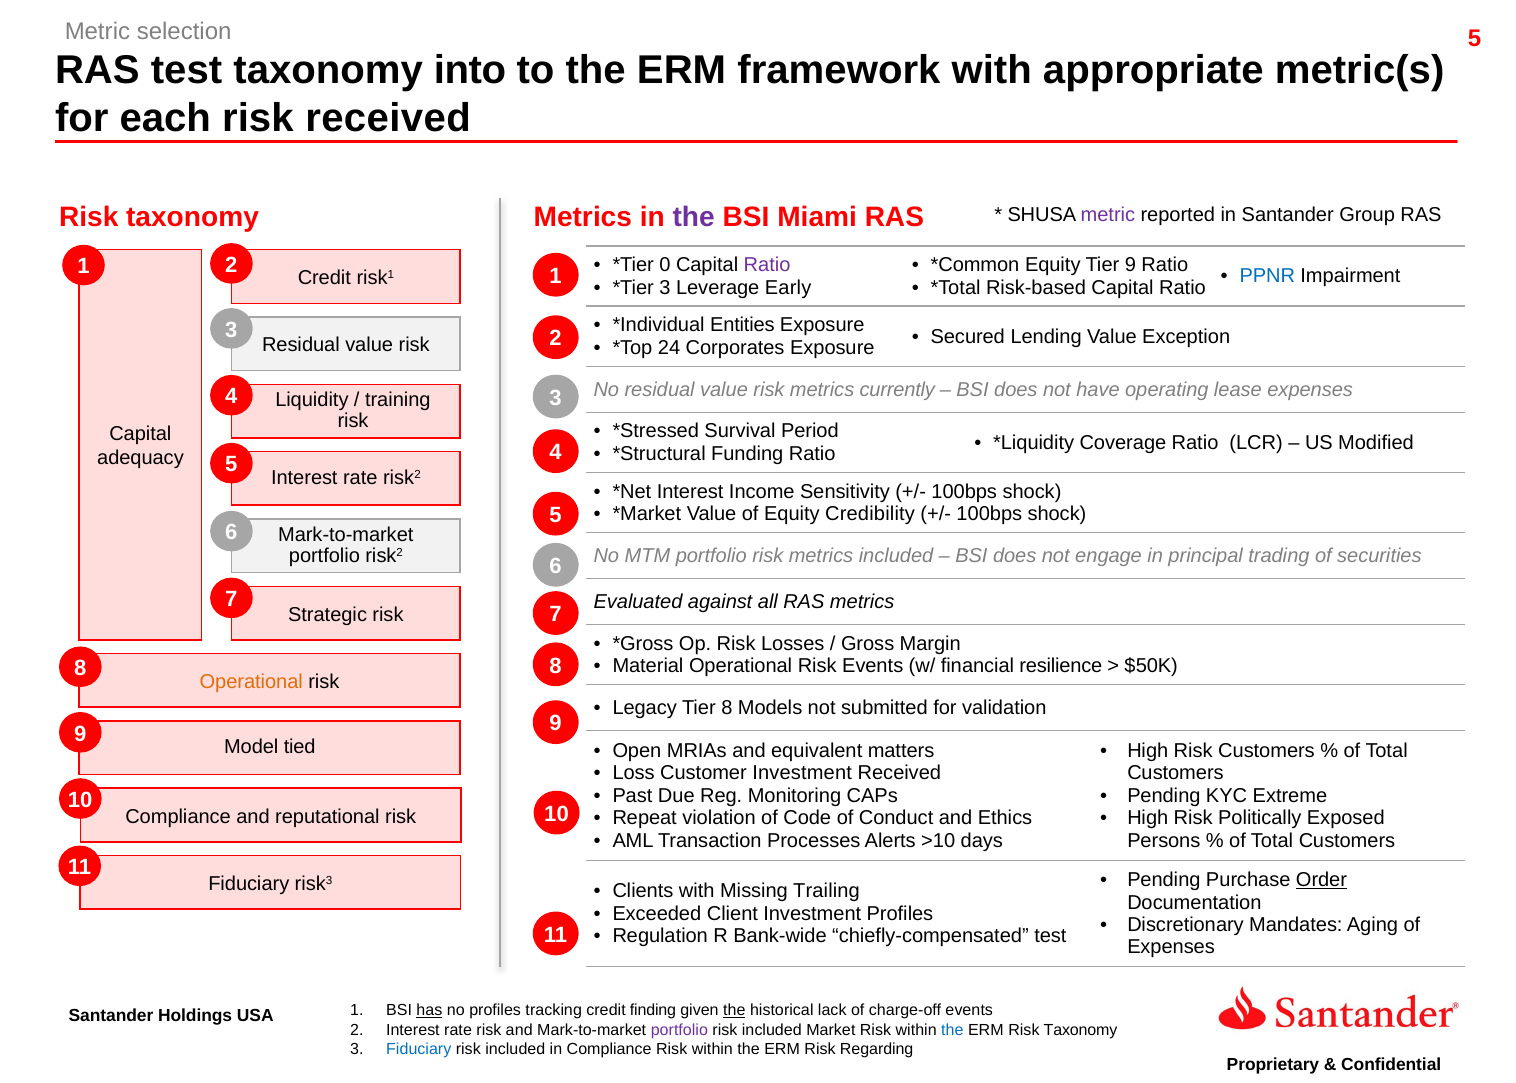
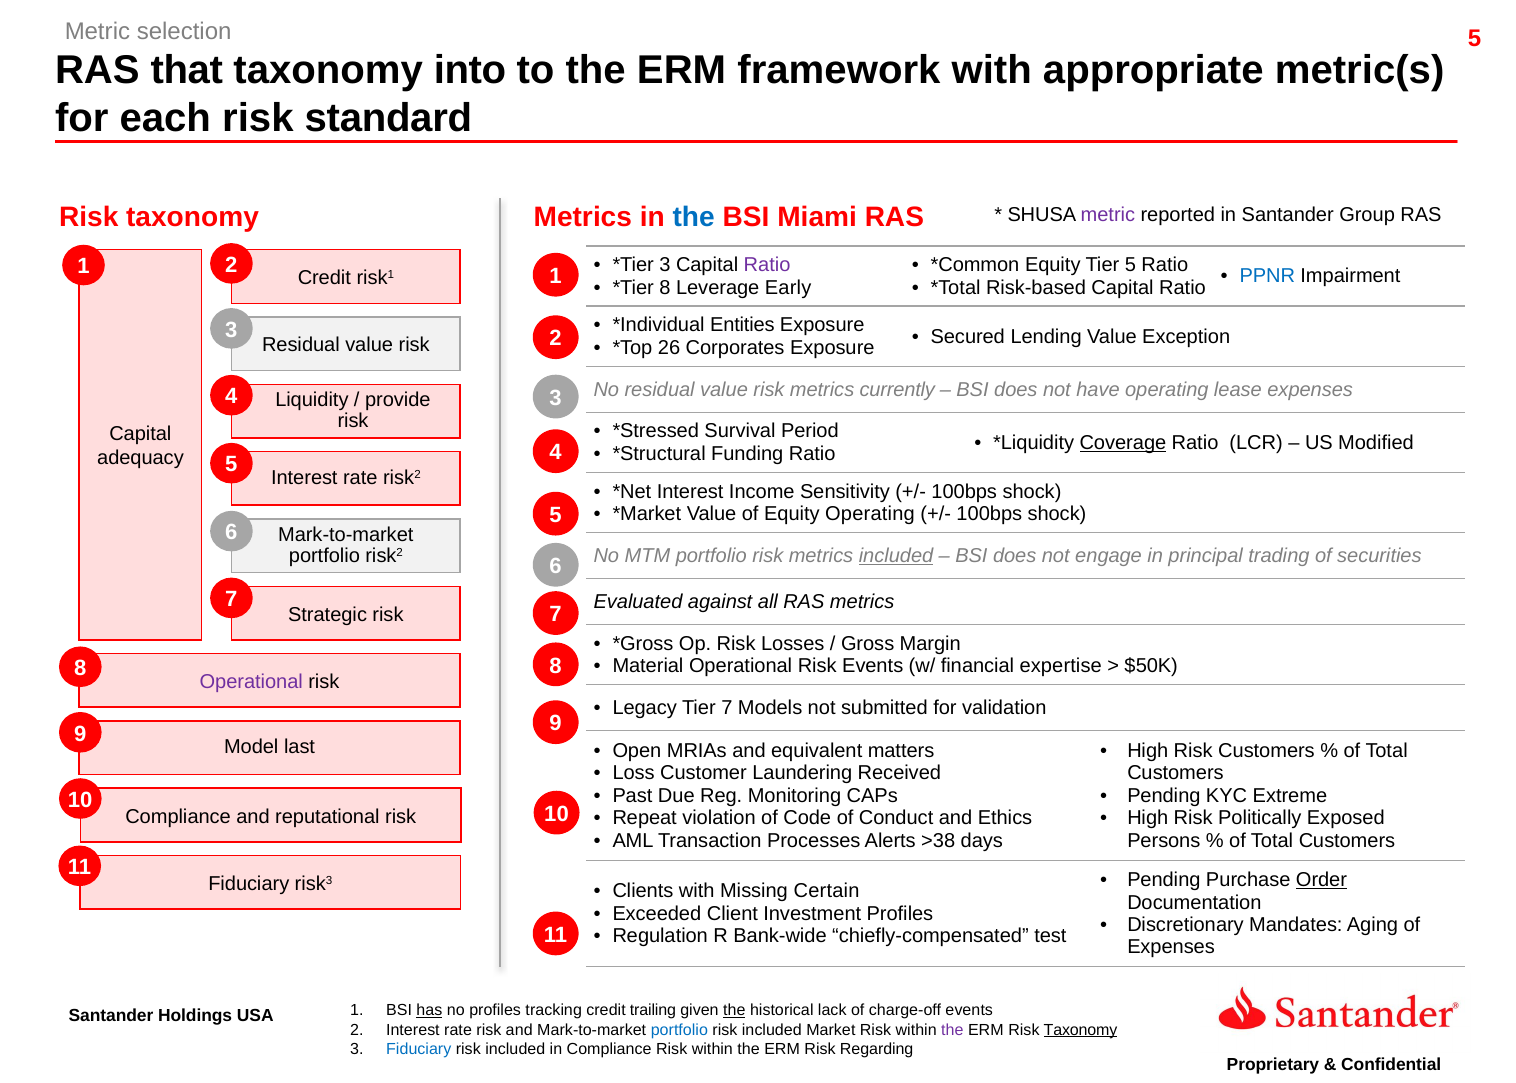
RAS test: test -> that
risk received: received -> standard
the at (694, 217) colour: purple -> blue
0 at (665, 265): 0 -> 3
Tier 9: 9 -> 5
3 at (665, 287): 3 -> 8
24: 24 -> 26
training: training -> provide
Coverage underline: none -> present
Equity Credibility: Credibility -> Operating
included at (896, 556) underline: none -> present
resilience: resilience -> expertise
Operational at (251, 682) colour: orange -> purple
Tier 8: 8 -> 7
tied: tied -> last
Customer Investment: Investment -> Laundering
>10: >10 -> >38
Trailing: Trailing -> Certain
finding: finding -> trailing
portfolio at (679, 1030) colour: purple -> blue
the at (952, 1030) colour: blue -> purple
Taxonomy at (1081, 1030) underline: none -> present
